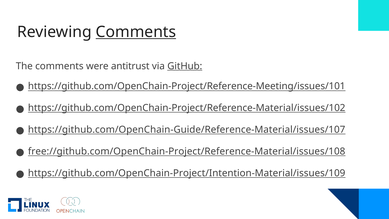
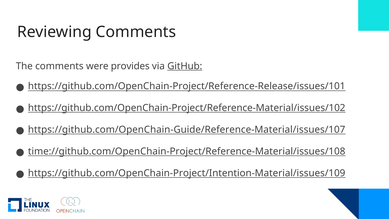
Comments at (136, 32) underline: present -> none
antitrust: antitrust -> provides
https://github.com/OpenChain-Project/Reference-Meeting/issues/101: https://github.com/OpenChain-Project/Reference-Meeting/issues/101 -> https://github.com/OpenChain-Project/Reference-Release/issues/101
free://github.com/OpenChain-Project/Reference-Material/issues/108: free://github.com/OpenChain-Project/Reference-Material/issues/108 -> time://github.com/OpenChain-Project/Reference-Material/issues/108
